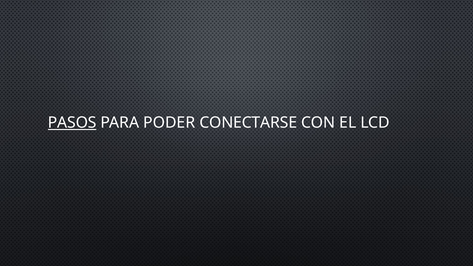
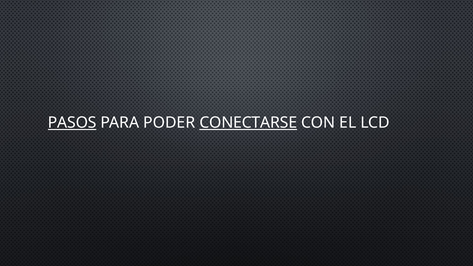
CONECTARSE underline: none -> present
